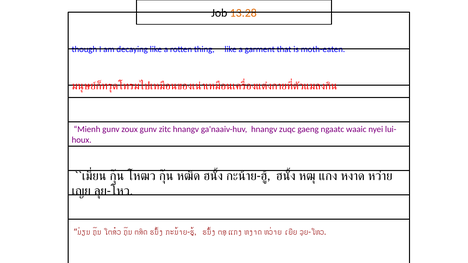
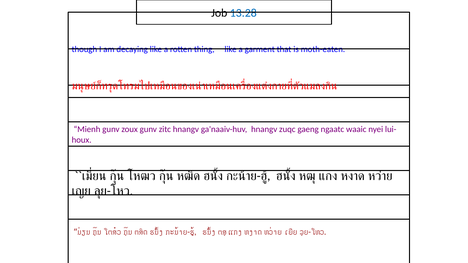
13:28 colour: orange -> blue
